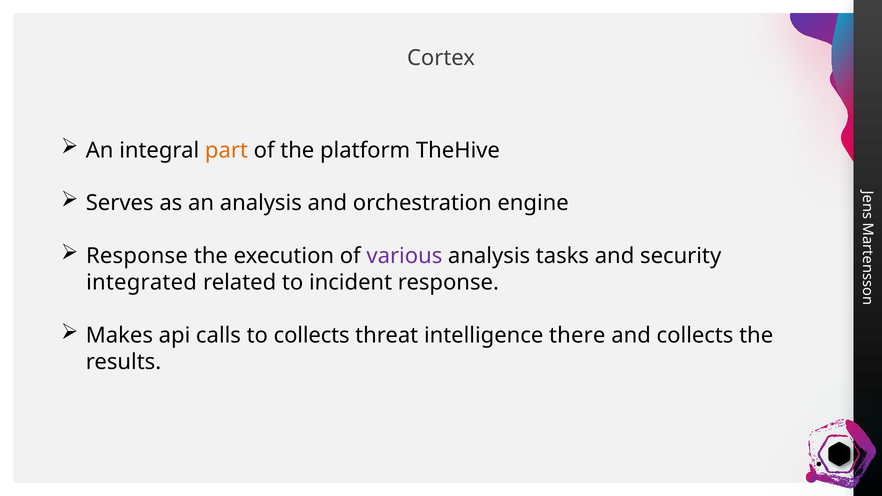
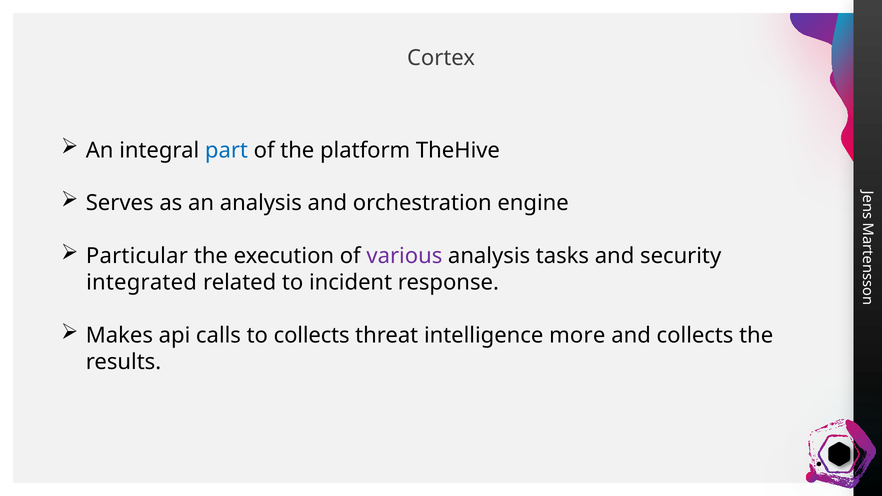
part colour: orange -> blue
Response at (137, 256): Response -> Particular
there: there -> more
